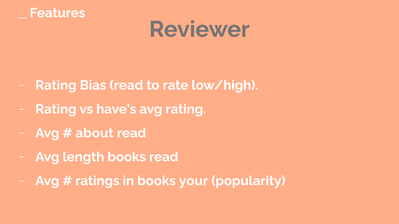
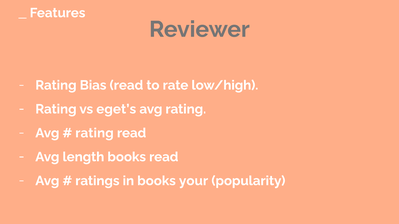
have’s: have’s -> eget’s
about at (94, 133): about -> rating
